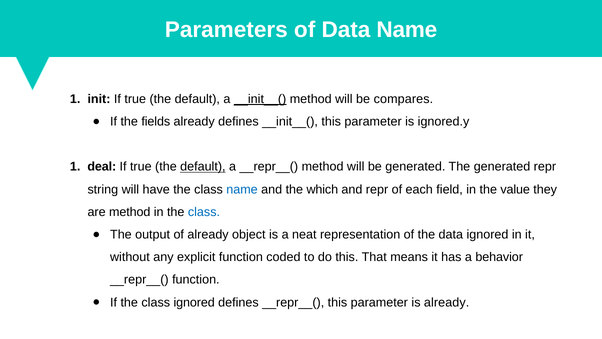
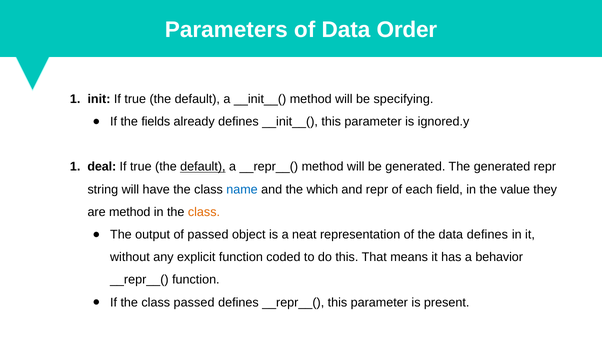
Data Name: Name -> Order
__init__( at (260, 99) underline: present -> none
compares: compares -> specifying
class at (204, 212) colour: blue -> orange
of already: already -> passed
data ignored: ignored -> defines
class ignored: ignored -> passed
is already: already -> present
